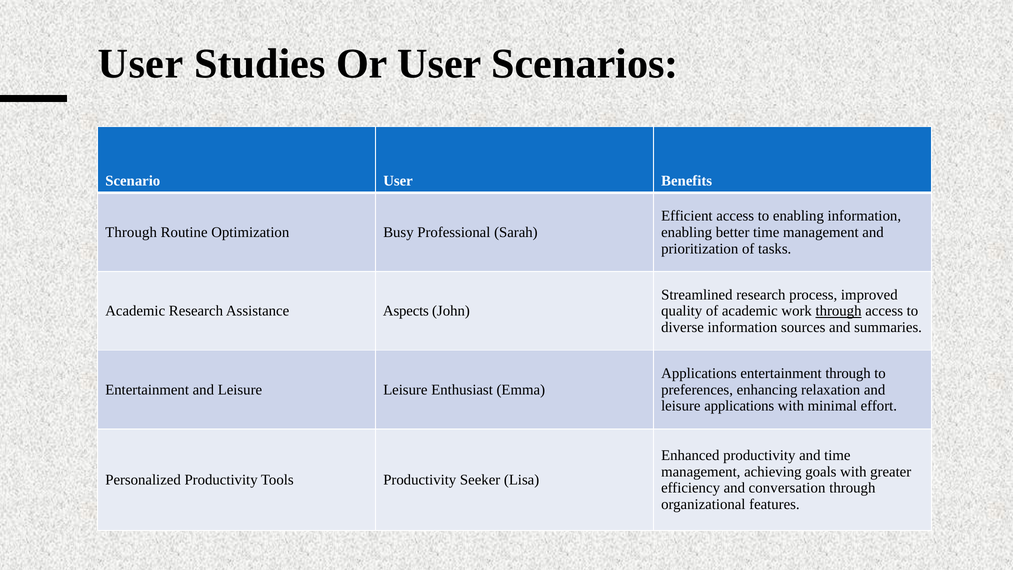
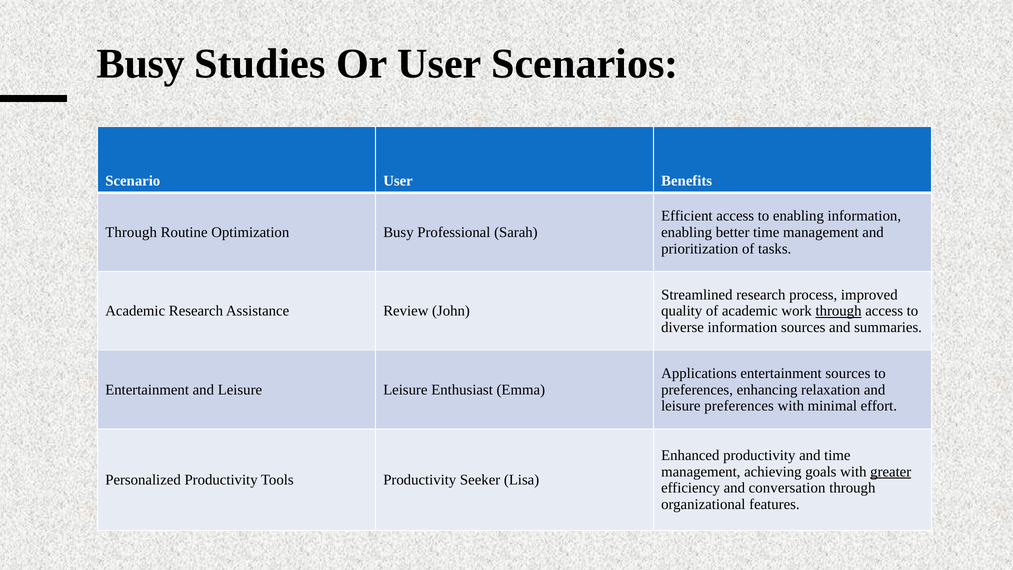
User at (140, 64): User -> Busy
Aspects: Aspects -> Review
entertainment through: through -> sources
leisure applications: applications -> preferences
greater underline: none -> present
